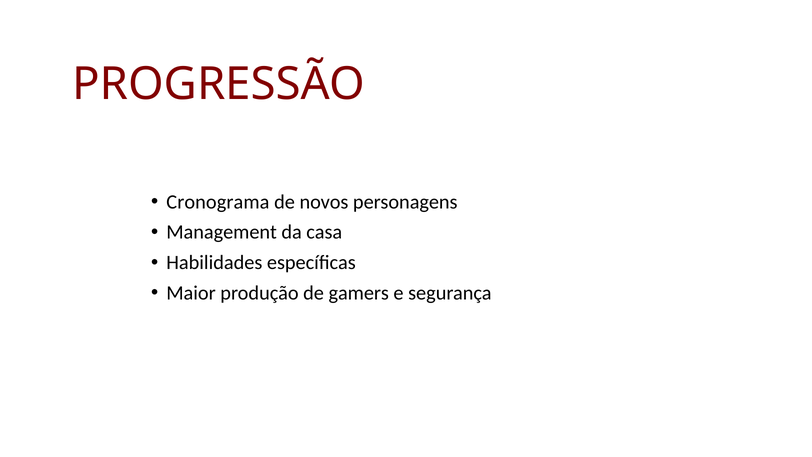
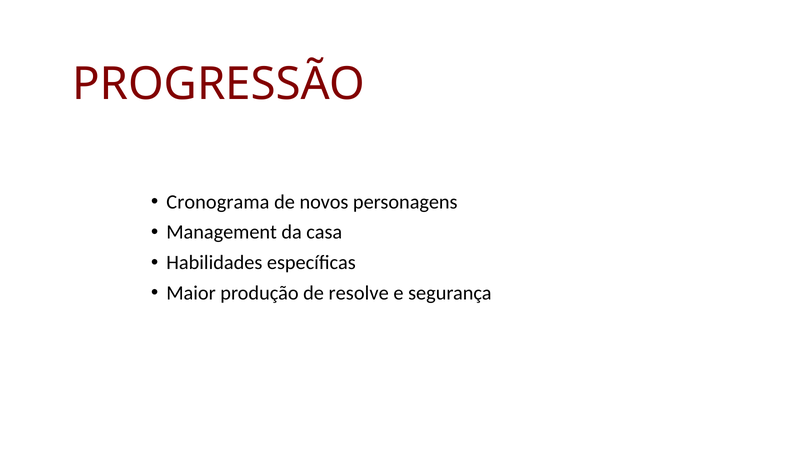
gamers: gamers -> resolve
